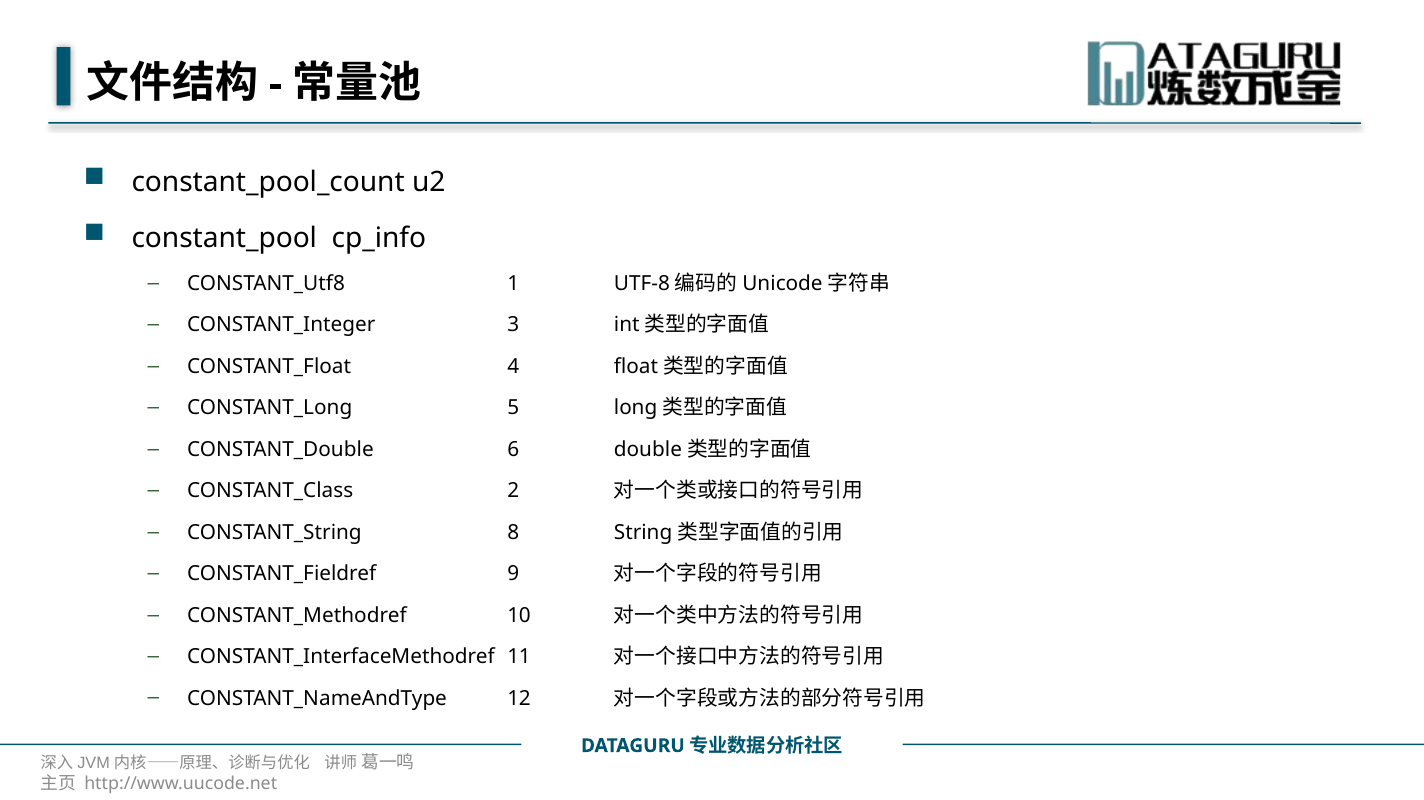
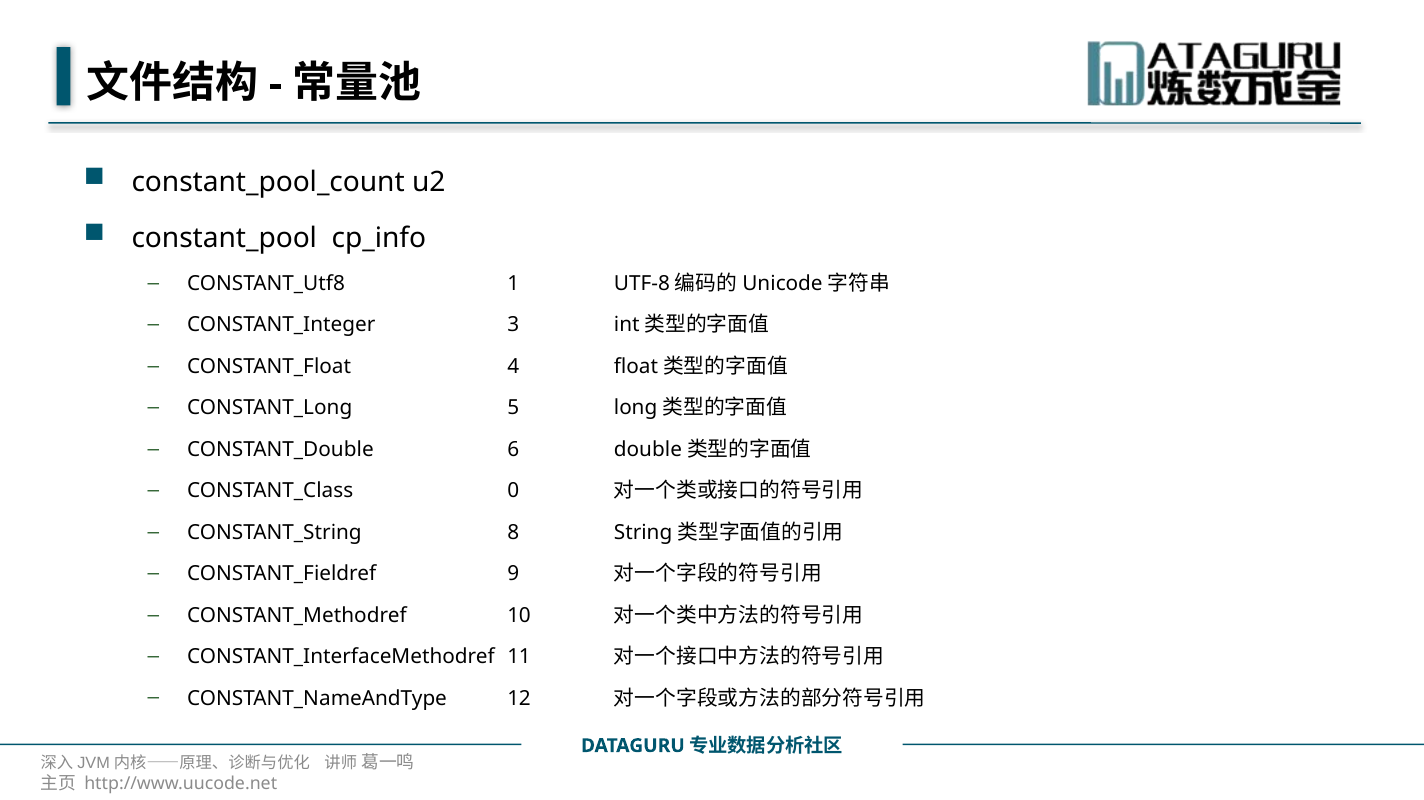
2: 2 -> 0
